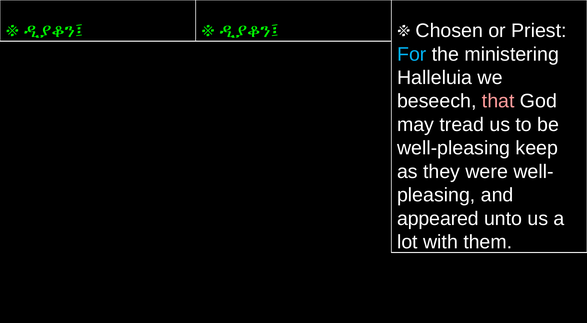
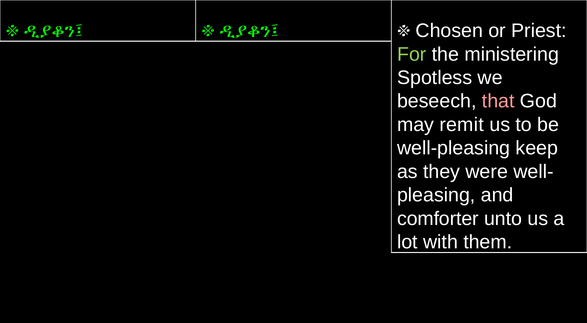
For colour: light blue -> light green
Halleluia: Halleluia -> Spotless
tread: tread -> remit
appeared: appeared -> comforter
